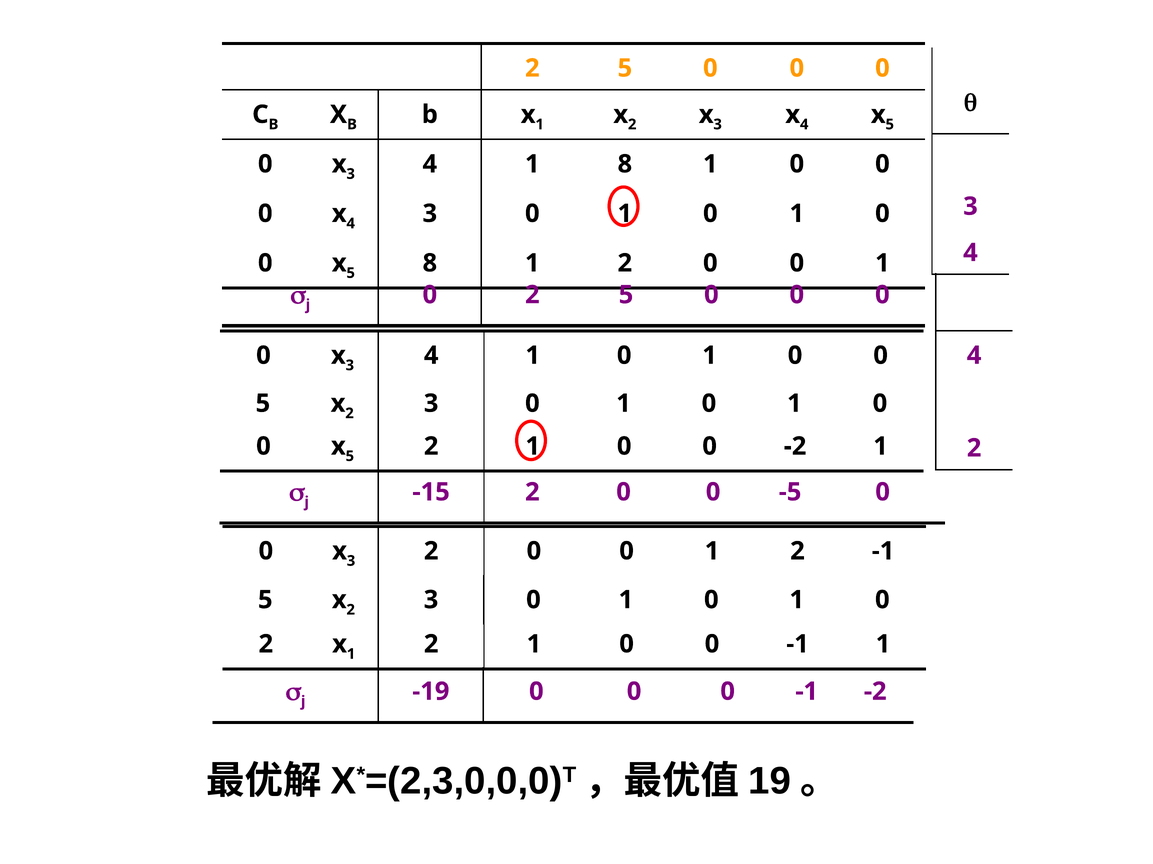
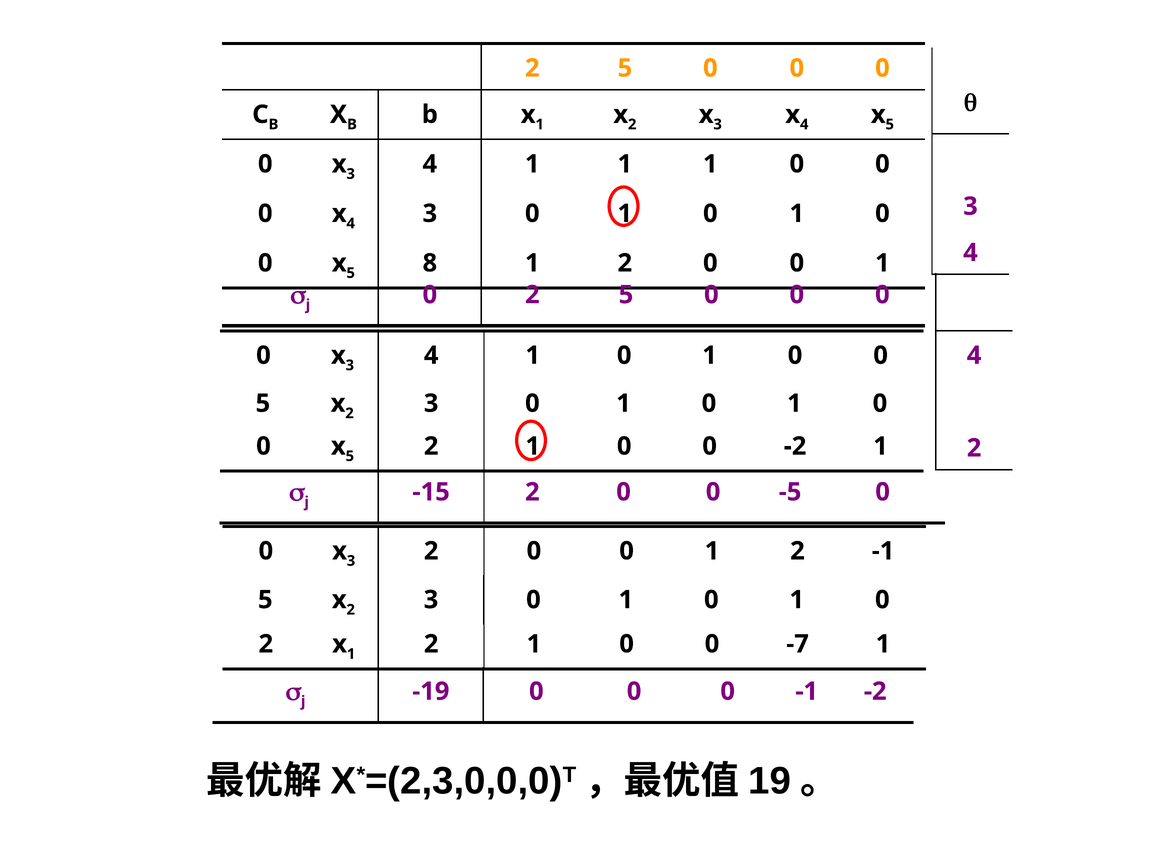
4 1 8: 8 -> 1
1 0 0 -1: -1 -> -7
